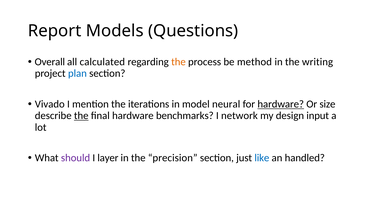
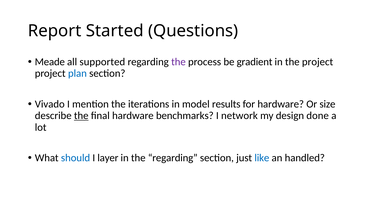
Models: Models -> Started
Overall: Overall -> Meade
calculated: calculated -> supported
the at (178, 62) colour: orange -> purple
method: method -> gradient
the writing: writing -> project
neural: neural -> results
hardware at (281, 104) underline: present -> none
input: input -> done
should colour: purple -> blue
the precision: precision -> regarding
